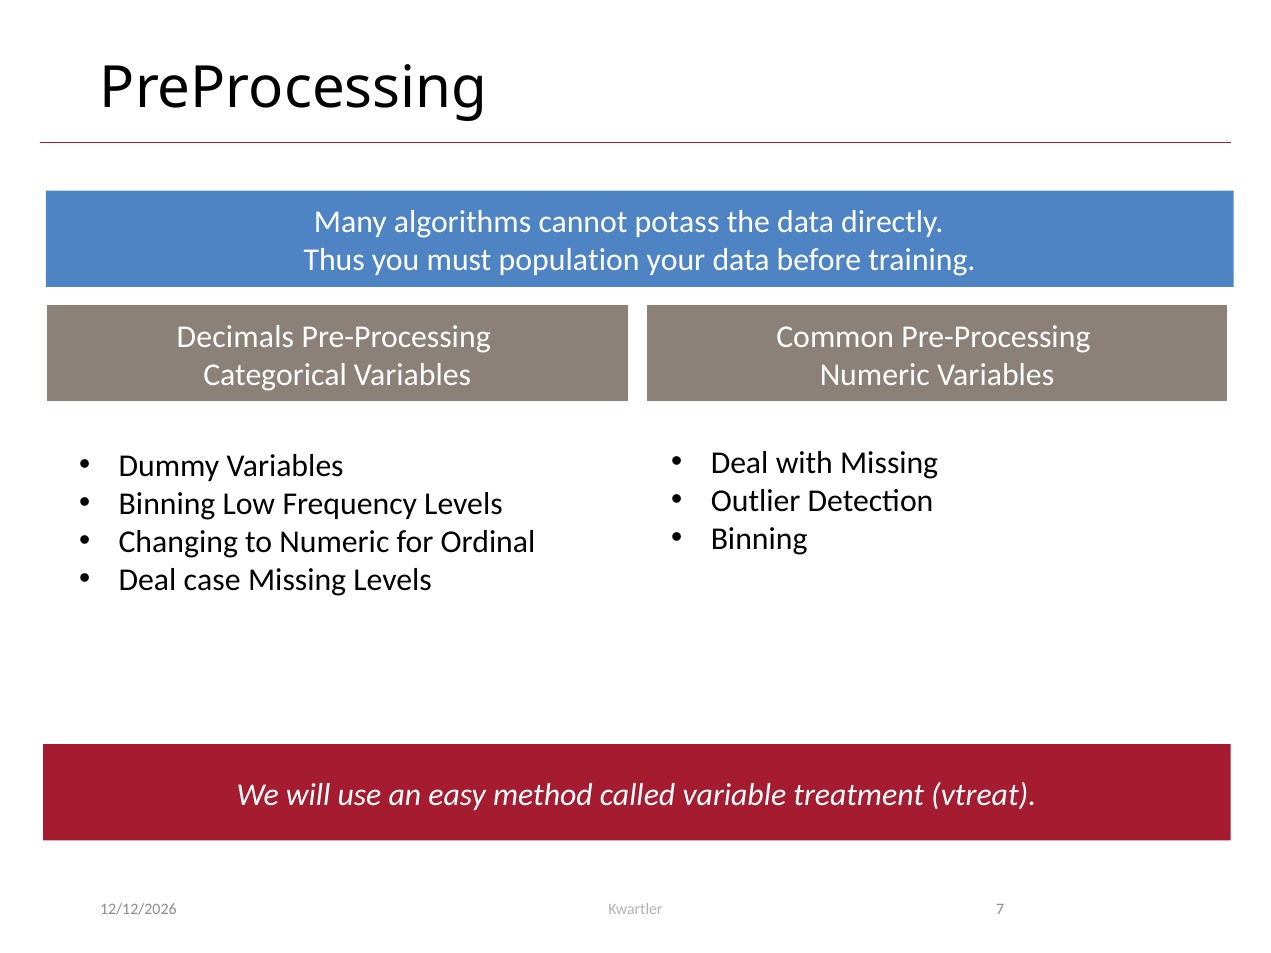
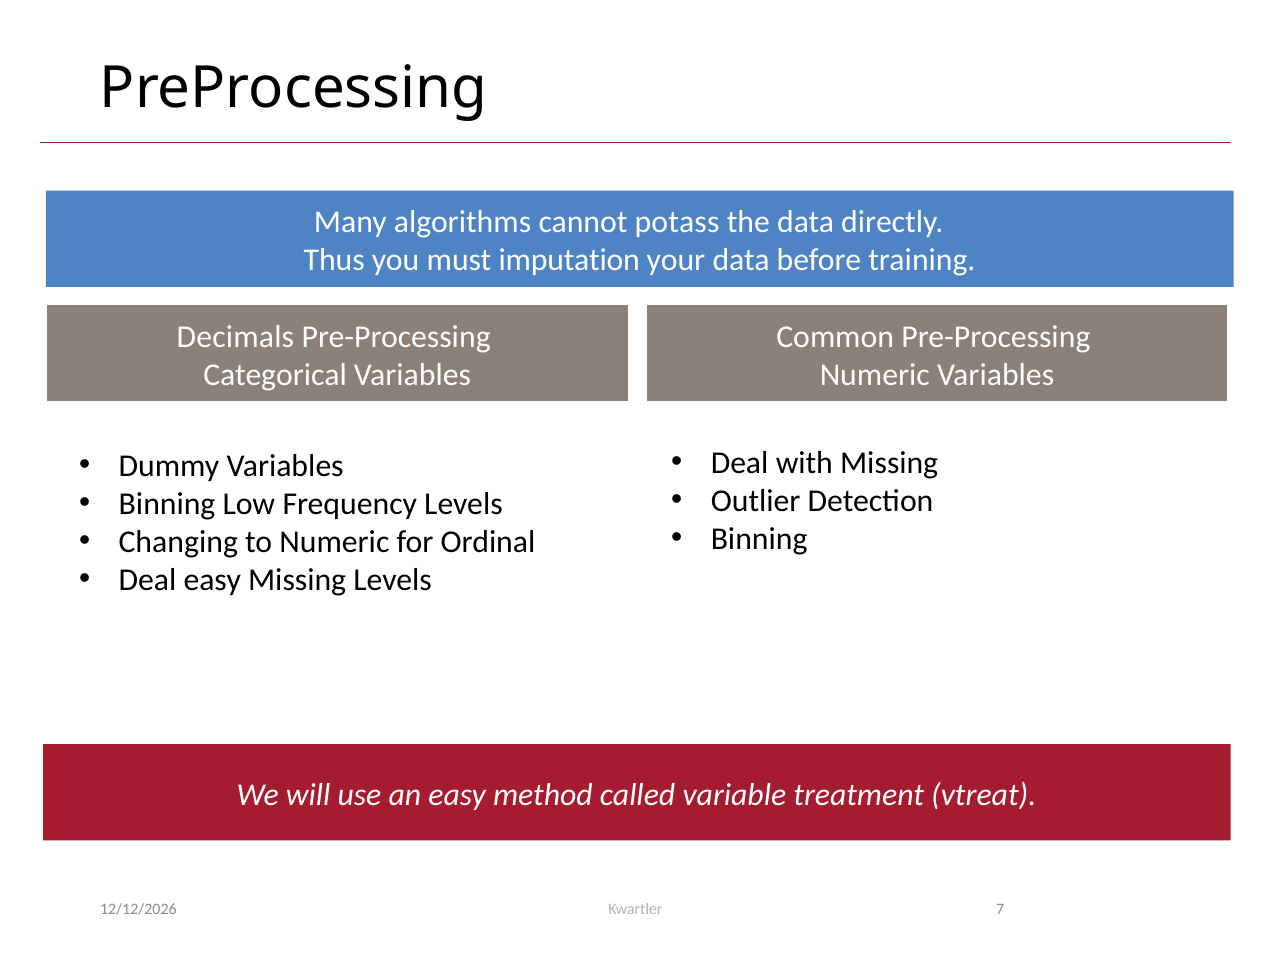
population: population -> imputation
Deal case: case -> easy
